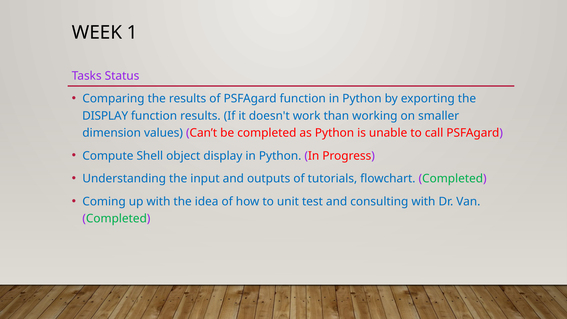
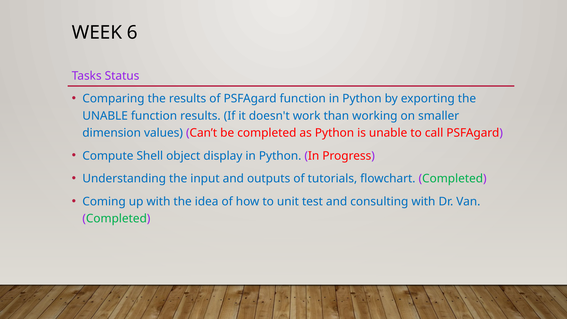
1: 1 -> 6
DISPLAY at (105, 116): DISPLAY -> UNABLE
